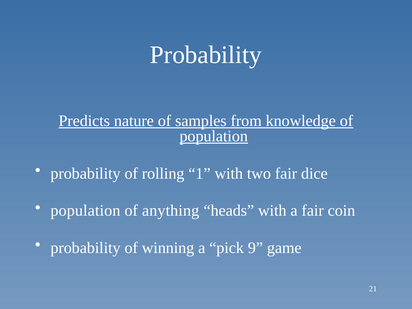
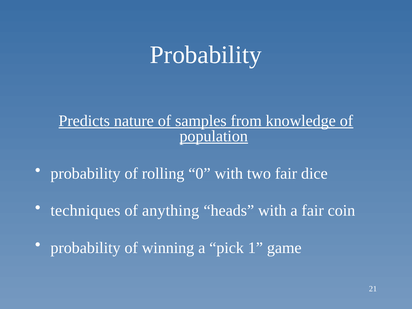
1: 1 -> 0
population at (85, 211): population -> techniques
9: 9 -> 1
